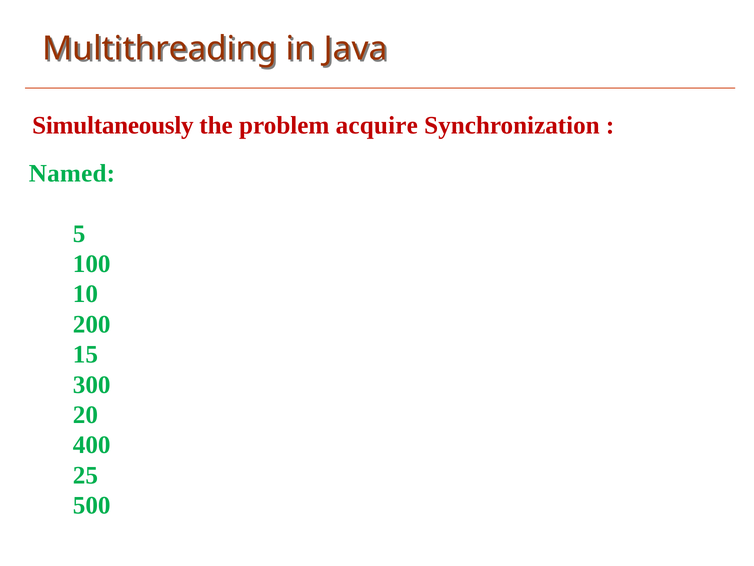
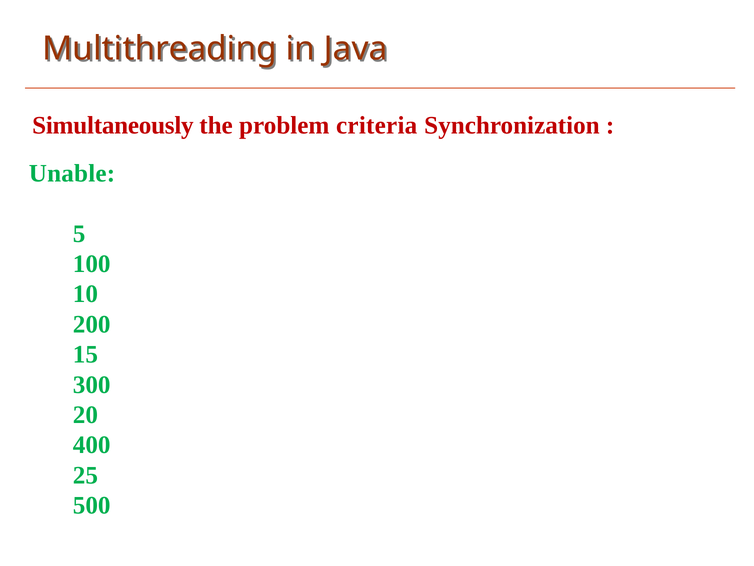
acquire: acquire -> criteria
Named: Named -> Unable
